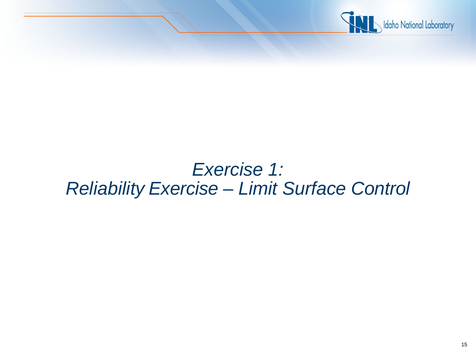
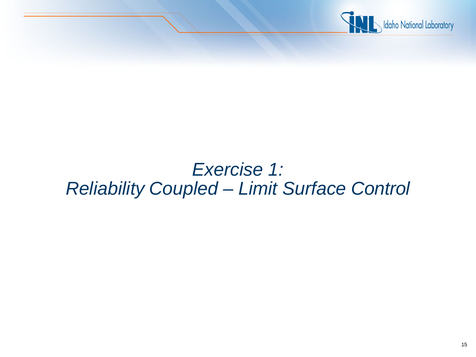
Reliability Exercise: Exercise -> Coupled
